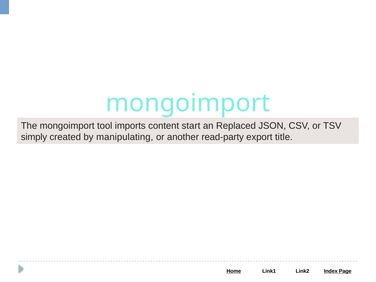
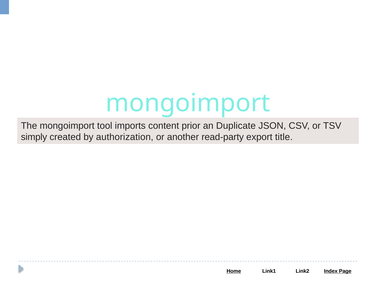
start: start -> prior
Replaced: Replaced -> Duplicate
manipulating: manipulating -> authorization
